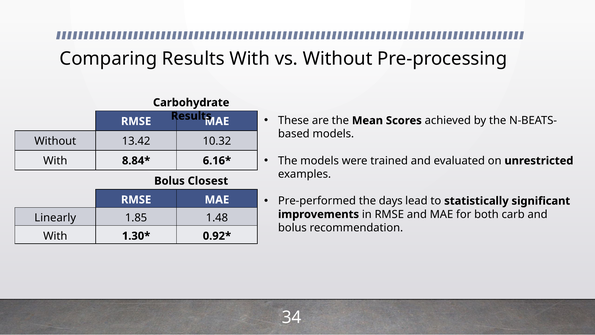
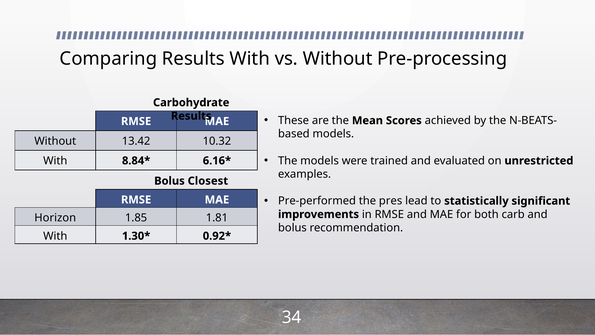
days: days -> pres
Linearly: Linearly -> Horizon
1.48: 1.48 -> 1.81
